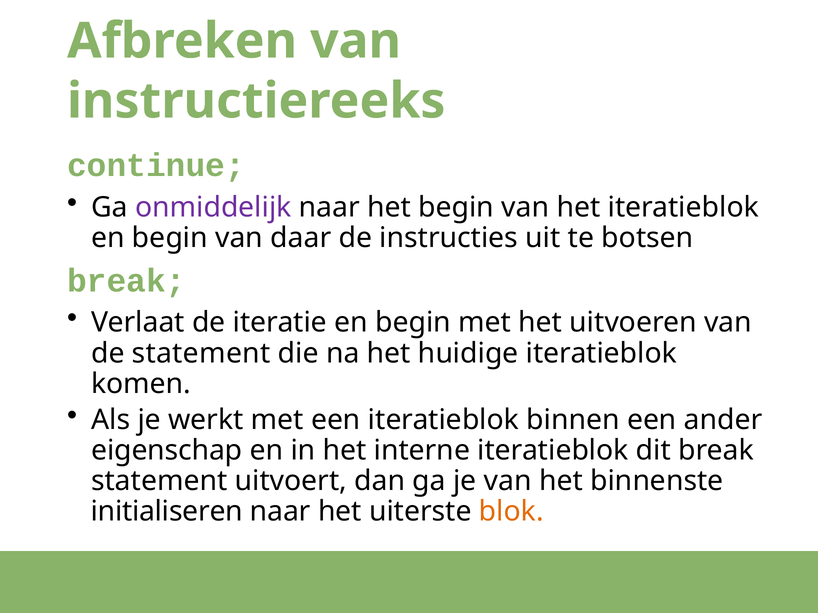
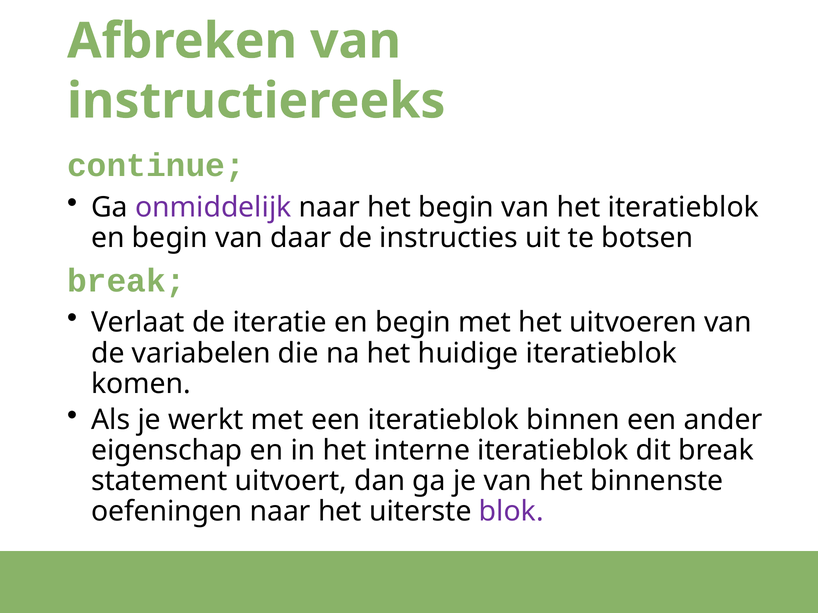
de statement: statement -> variabelen
initialiseren: initialiseren -> oefeningen
blok colour: orange -> purple
